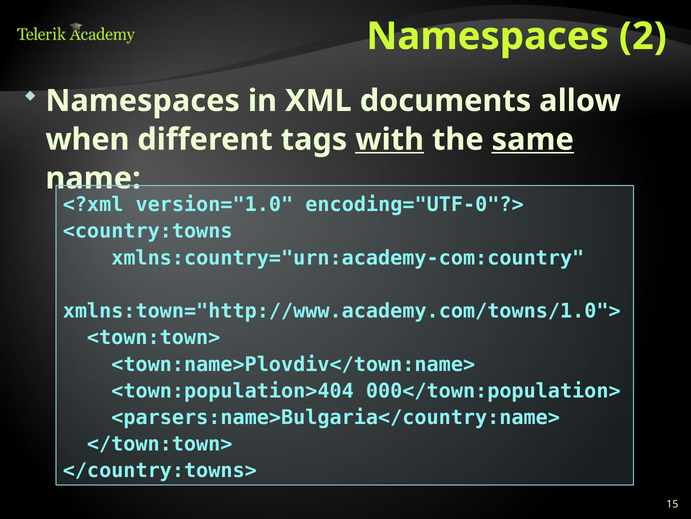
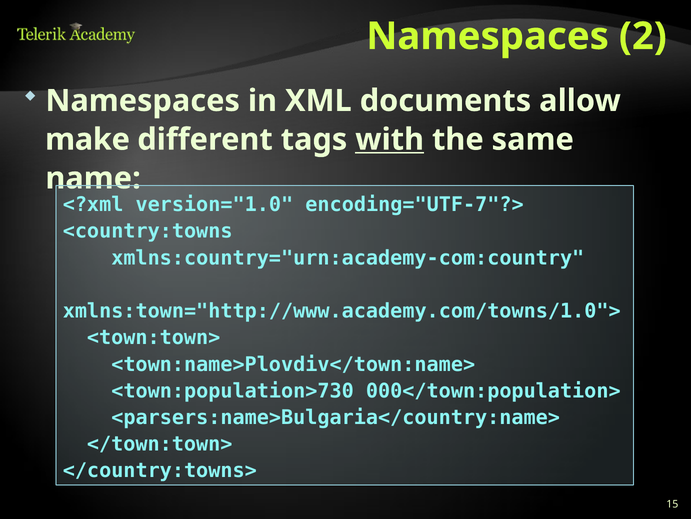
when: when -> make
same underline: present -> none
encoding="UTF-0"?>: encoding="UTF-0"?> -> encoding="UTF-7"?>
<town:population>404: <town:population>404 -> <town:population>730
